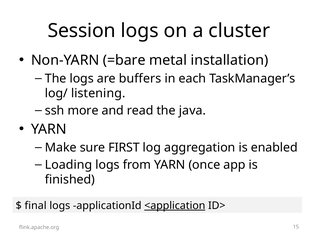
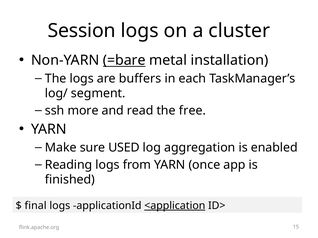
=bare underline: none -> present
listening: listening -> segment
java: java -> free
FIRST: FIRST -> USED
Loading: Loading -> Reading
